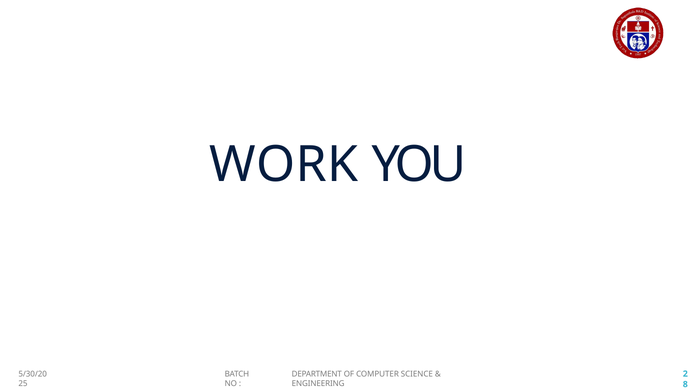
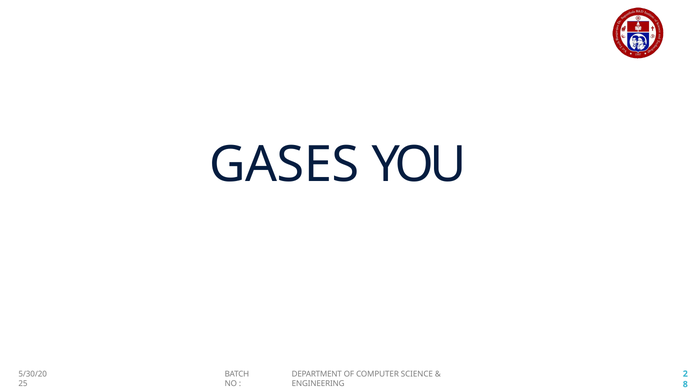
WORK: WORK -> GASES
